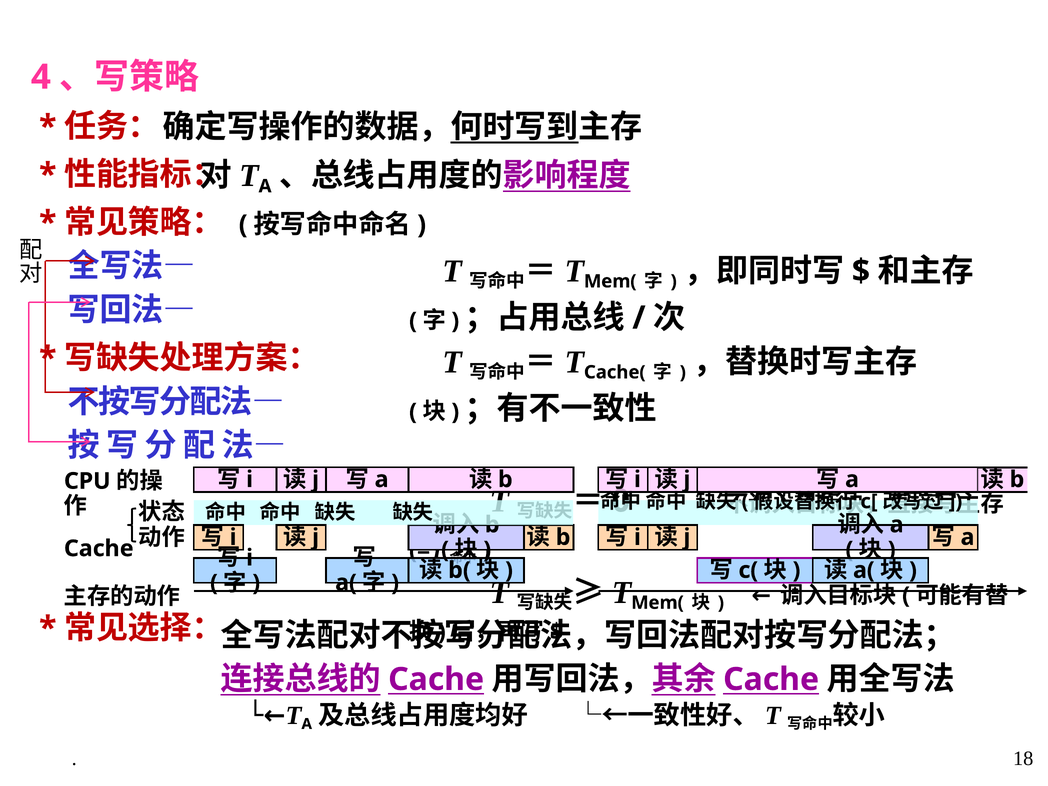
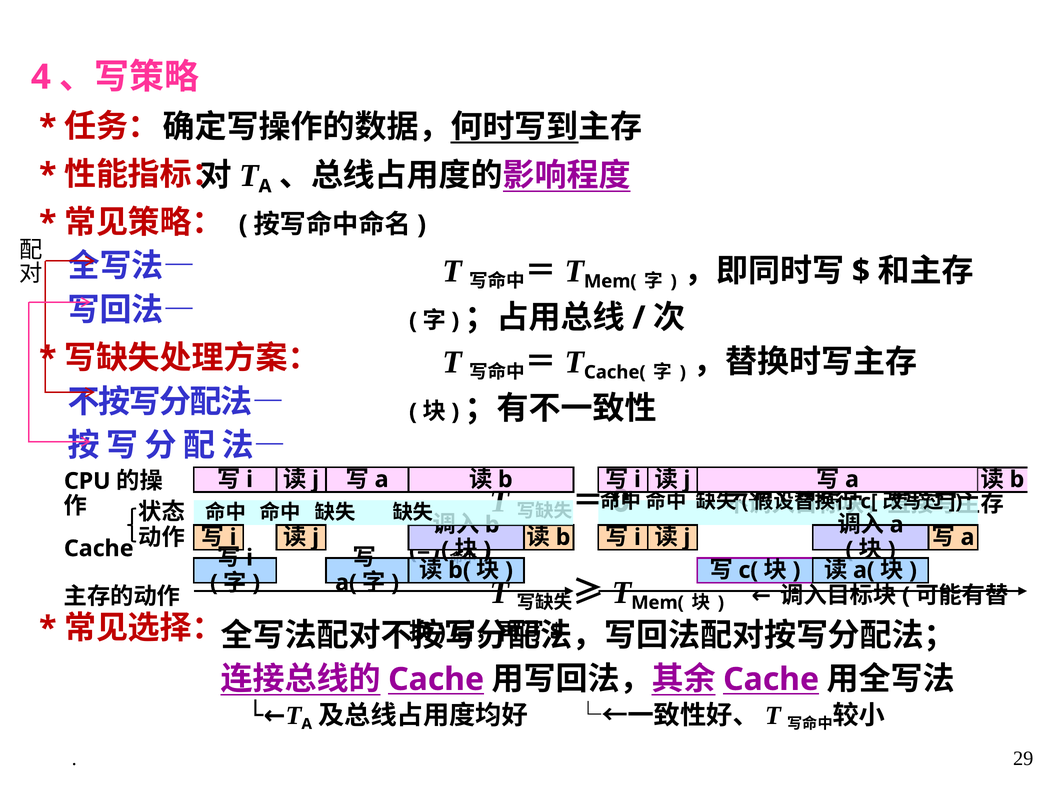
18: 18 -> 29
